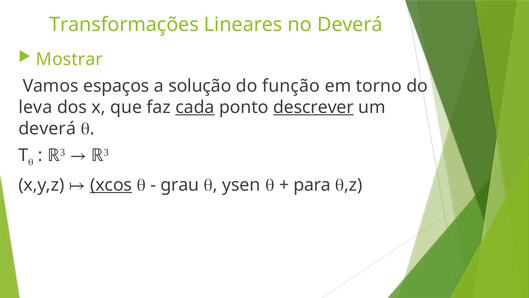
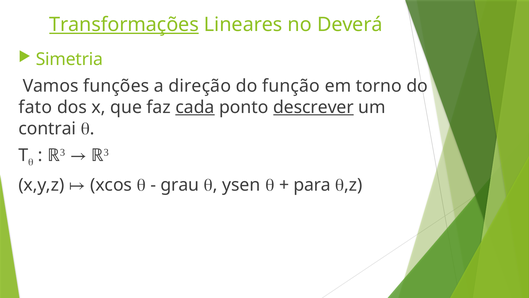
Transformações underline: none -> present
Mostrar: Mostrar -> Simetria
espaços: espaços -> funções
solução: solução -> direção
leva: leva -> fato
deverá at (47, 128): deverá -> contrai
xcos underline: present -> none
